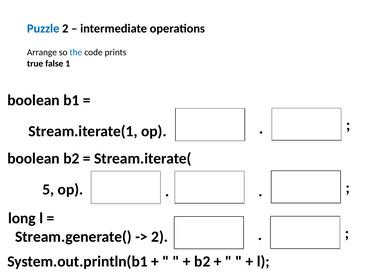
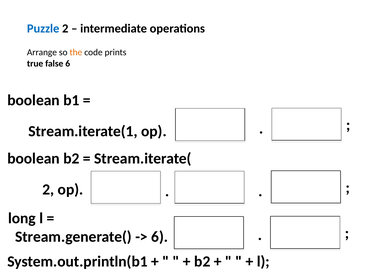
the colour: blue -> orange
false 1: 1 -> 6
5 at (48, 189): 5 -> 2
2 at (160, 237): 2 -> 6
